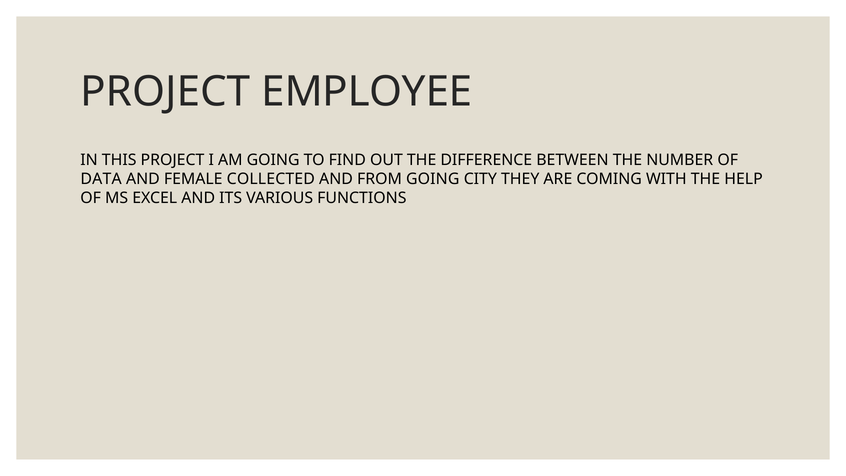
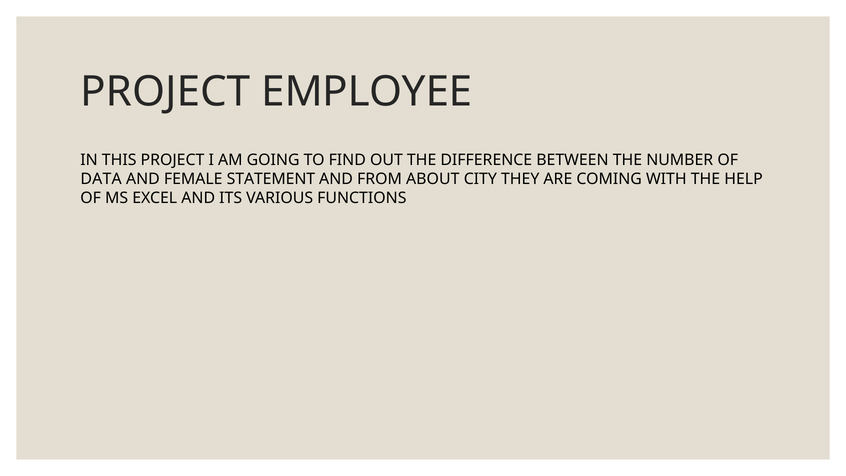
COLLECTED: COLLECTED -> STATEMENT
FROM GOING: GOING -> ABOUT
